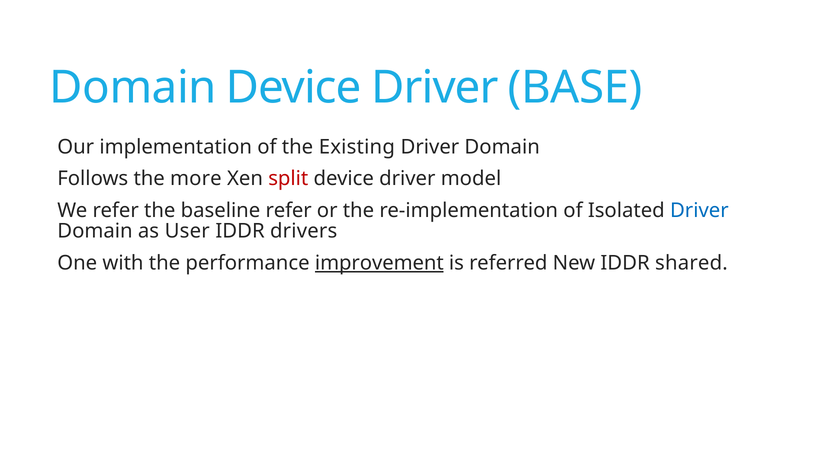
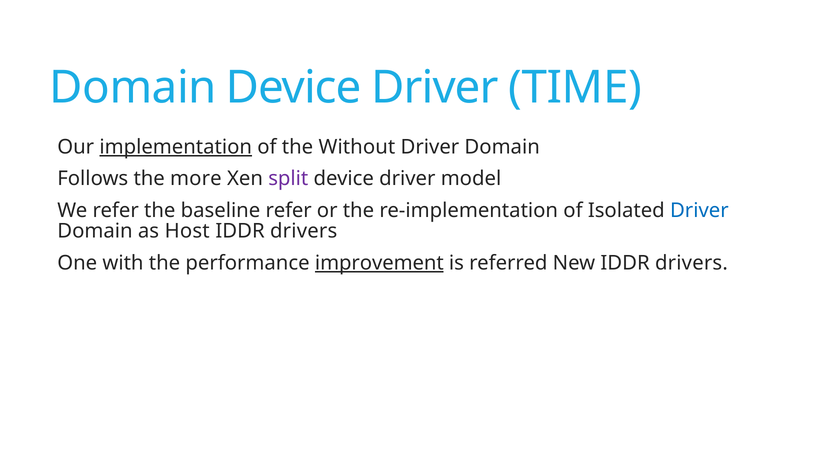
BASE: BASE -> TIME
implementation underline: none -> present
Existing: Existing -> Without
split colour: red -> purple
User: User -> Host
New IDDR shared: shared -> drivers
